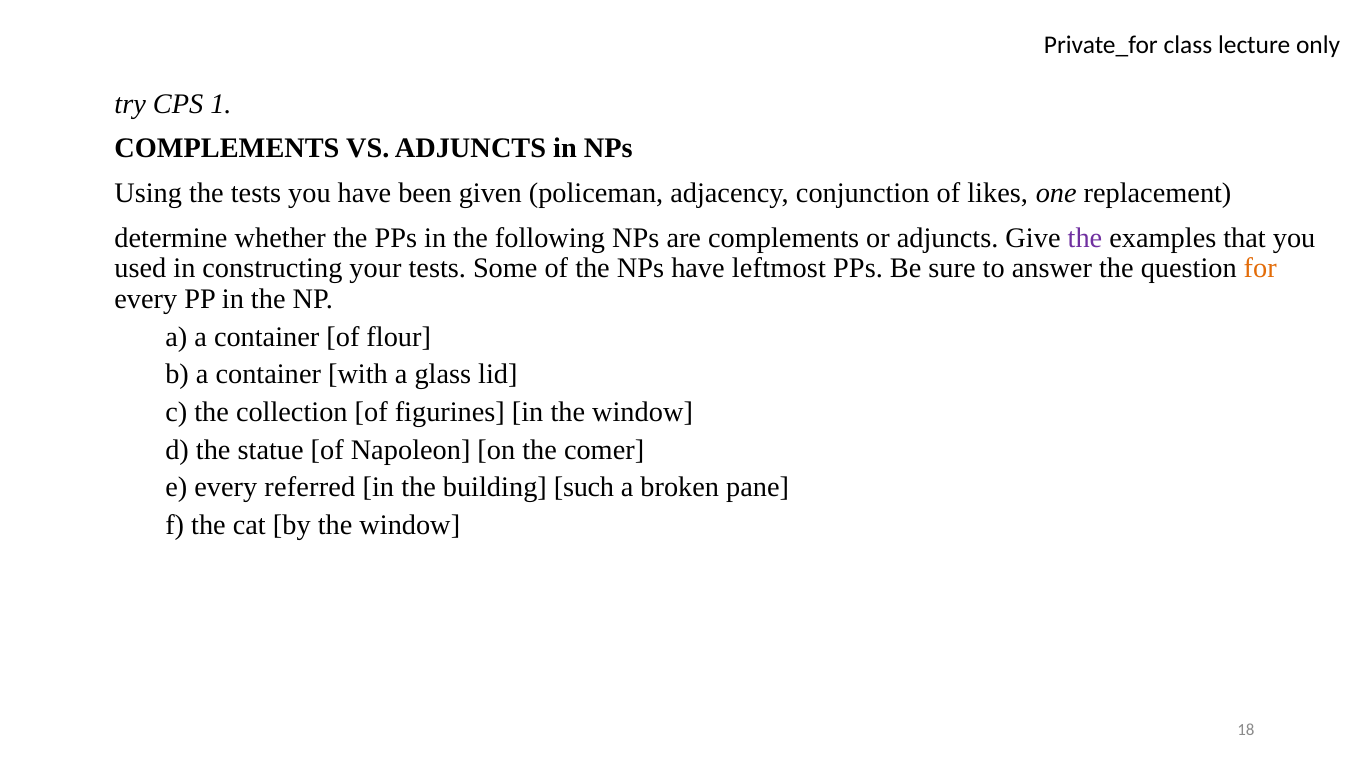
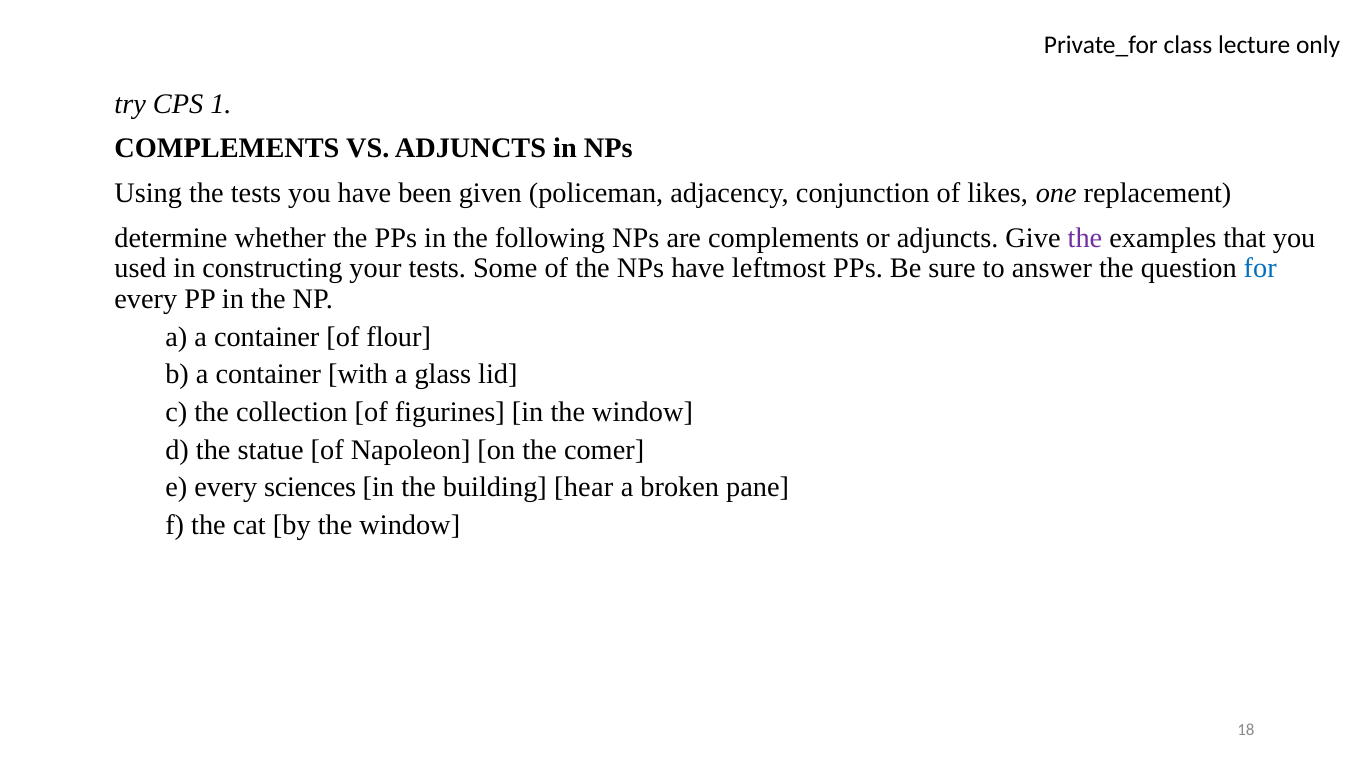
for colour: orange -> blue
referred: referred -> sciences
such: such -> hear
